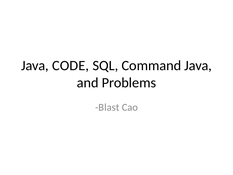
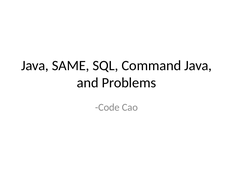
CODE: CODE -> SAME
Blast: Blast -> Code
